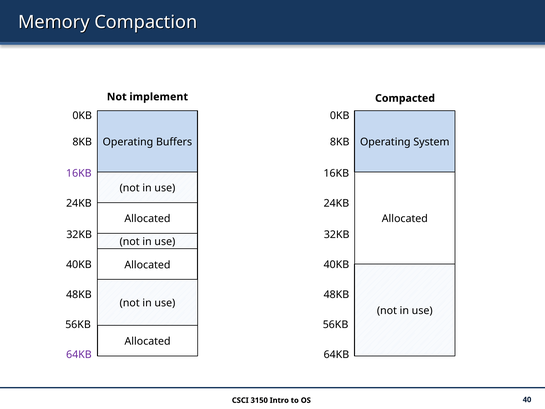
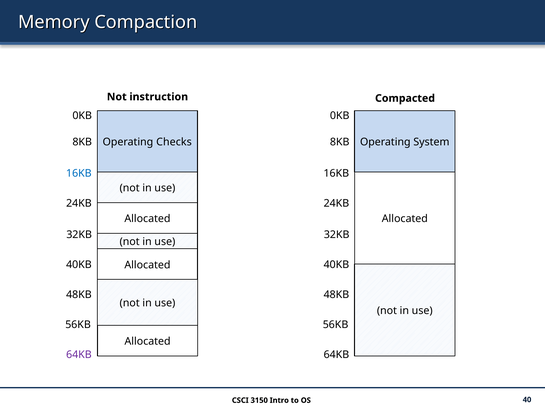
implement: implement -> instruction
Buffers: Buffers -> Checks
16KB at (79, 173) colour: purple -> blue
